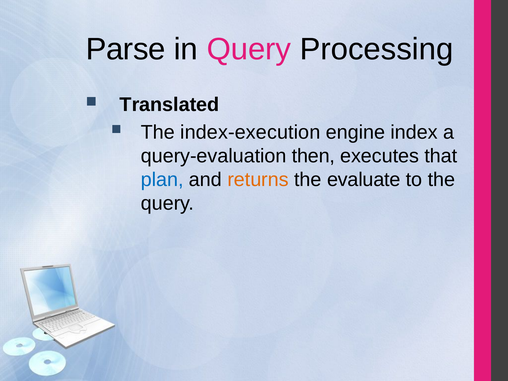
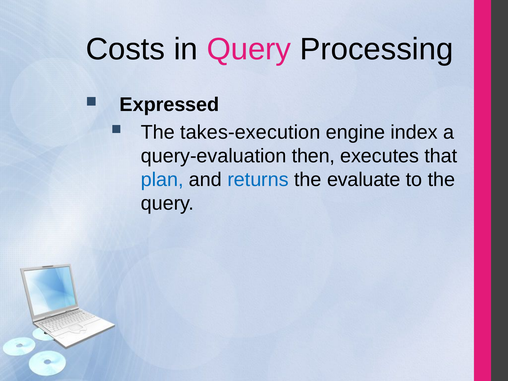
Parse: Parse -> Costs
Translated: Translated -> Expressed
index-execution: index-execution -> takes-execution
returns colour: orange -> blue
